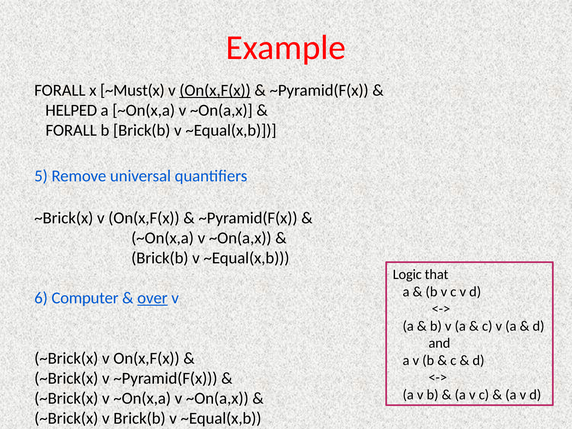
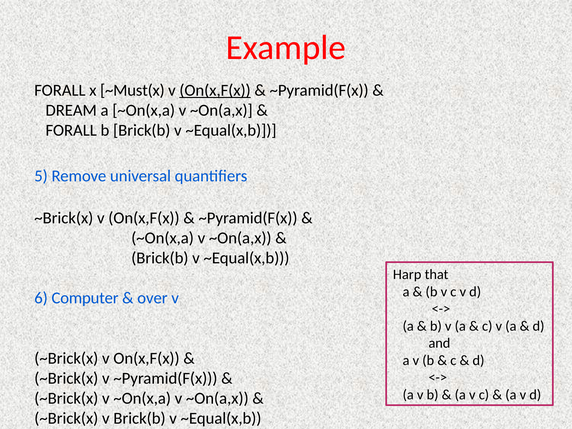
HELPED: HELPED -> DREAM
Logic: Logic -> Harp
over underline: present -> none
